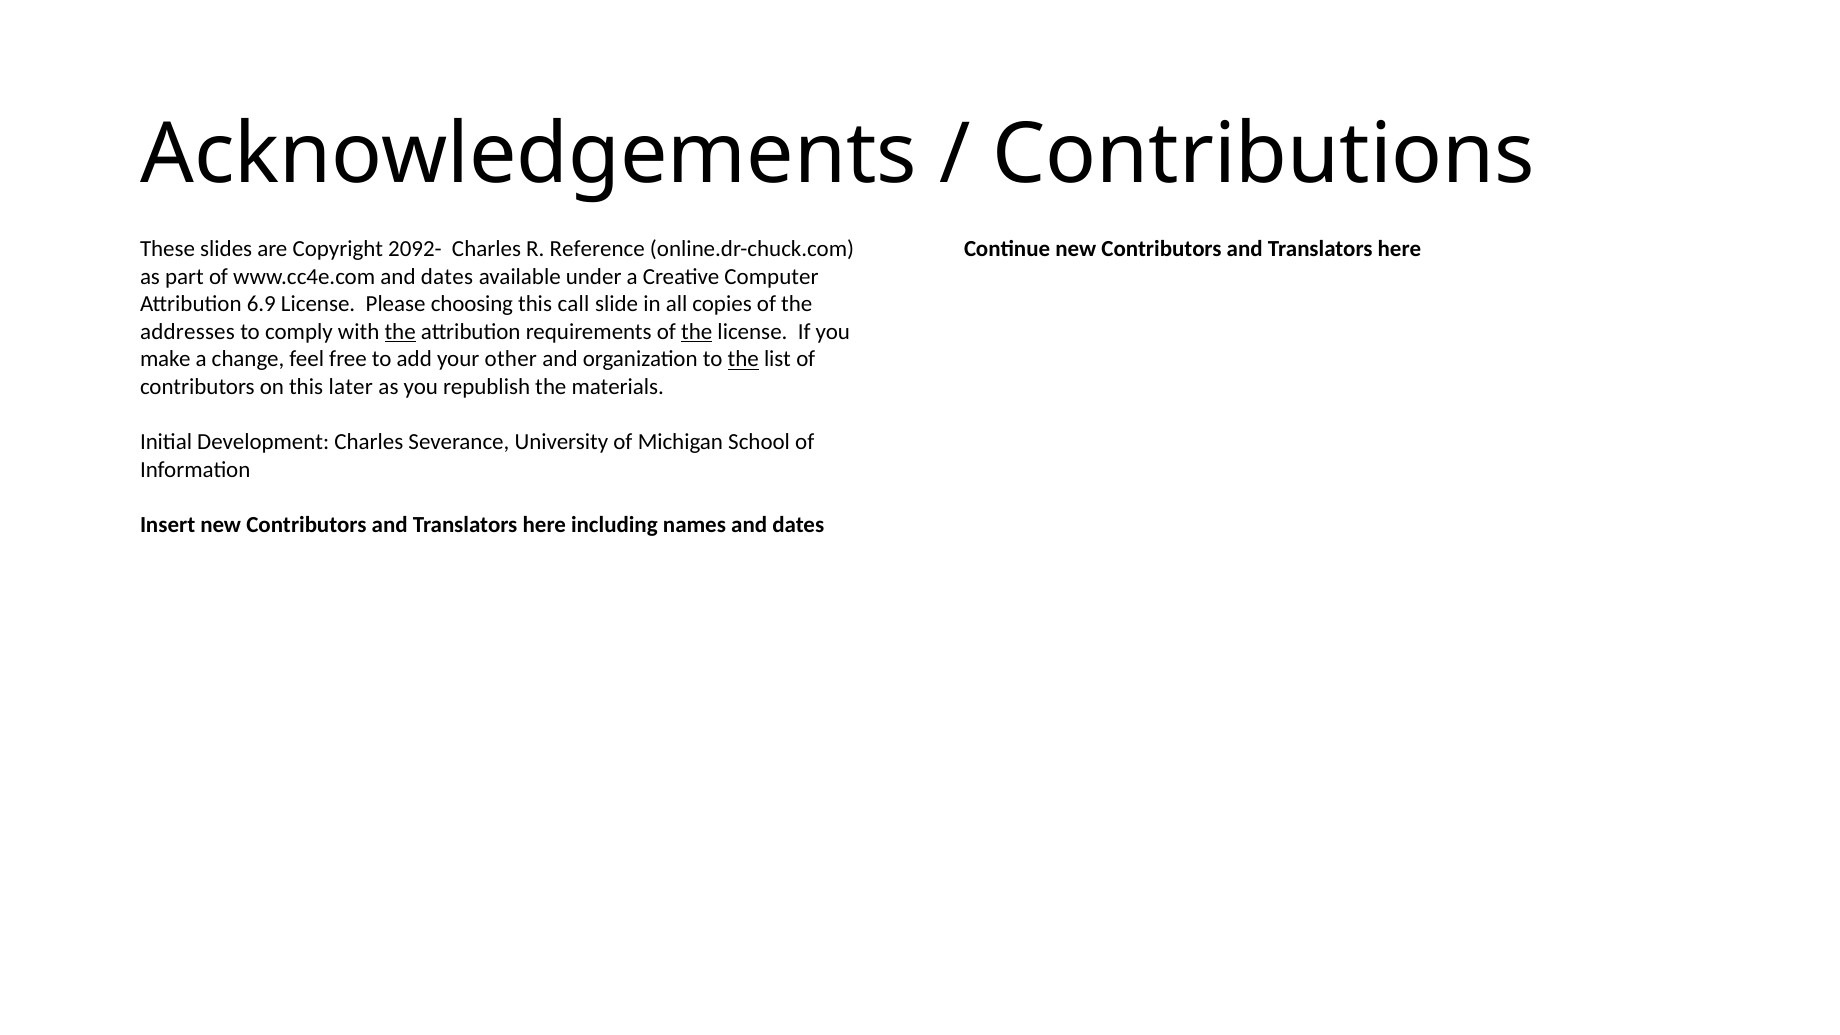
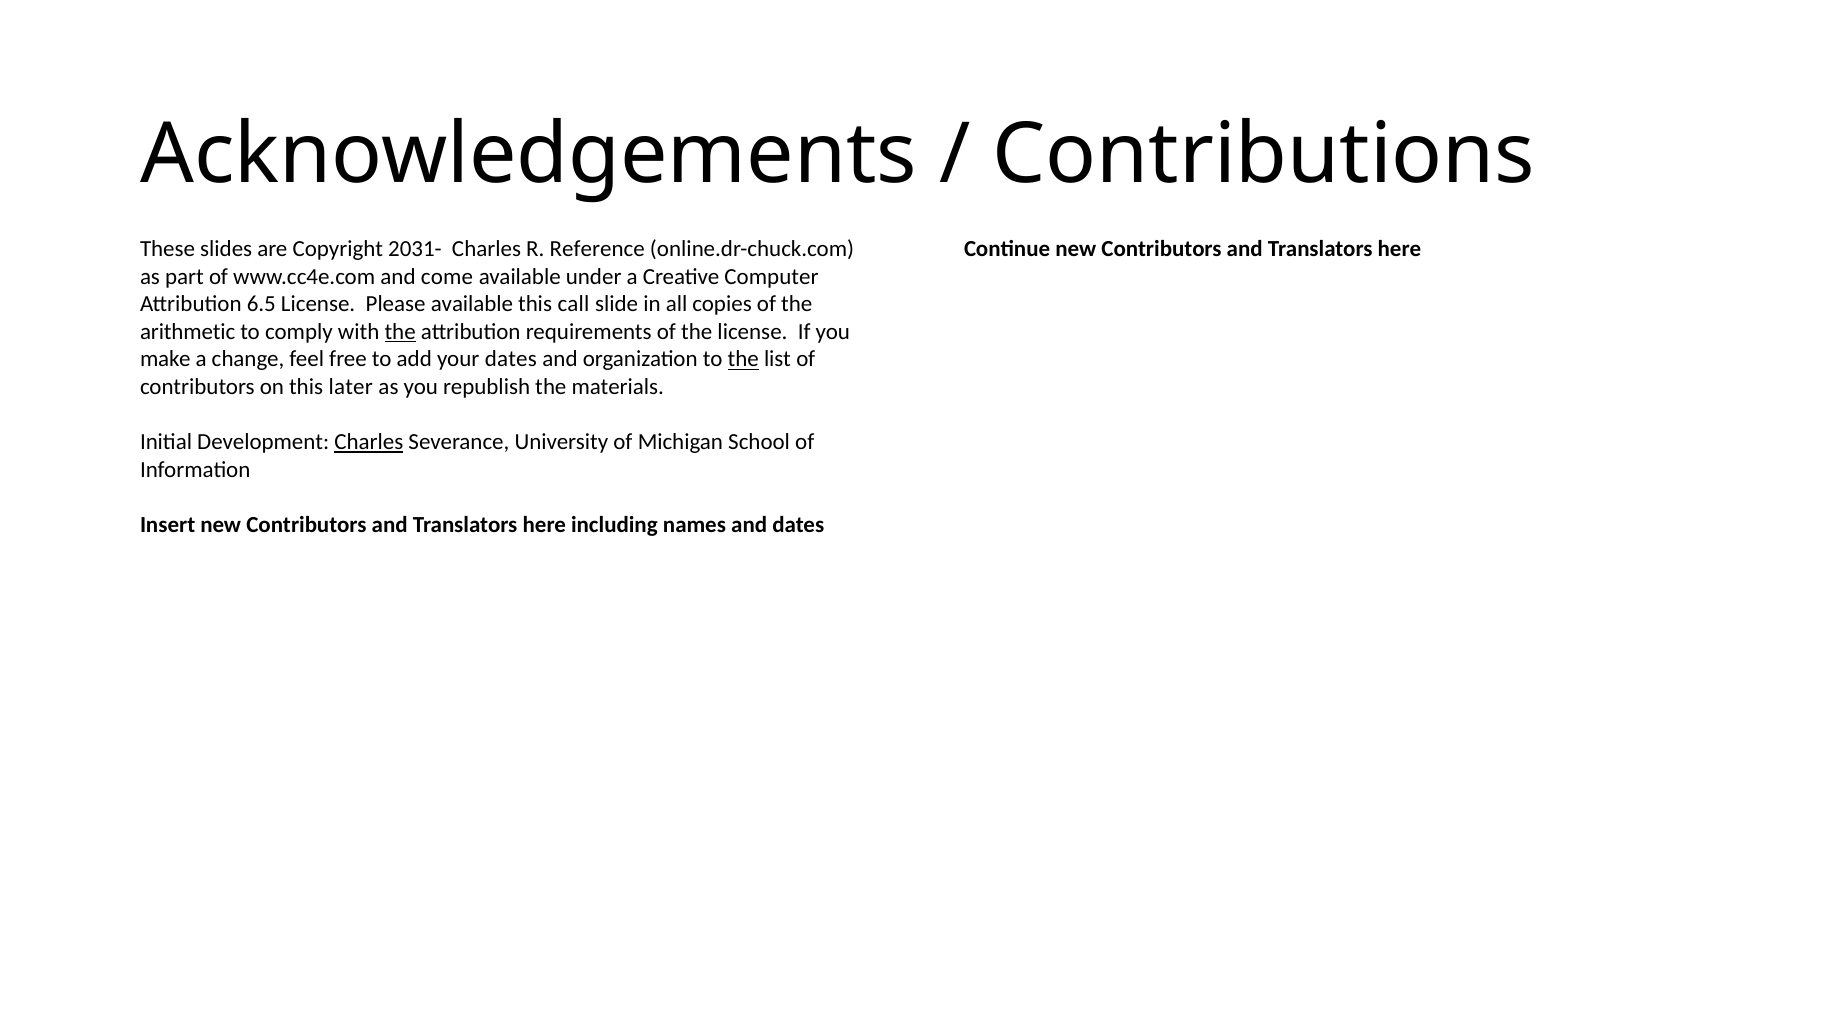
2092-: 2092- -> 2031-
www.cc4e.com and dates: dates -> come
6.9: 6.9 -> 6.5
Please choosing: choosing -> available
addresses: addresses -> arithmetic
the at (697, 332) underline: present -> none
your other: other -> dates
Charles at (369, 442) underline: none -> present
